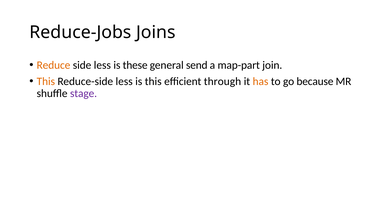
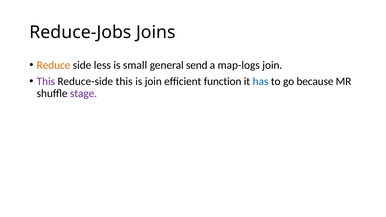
these: these -> small
map-part: map-part -> map-logs
This at (46, 81) colour: orange -> purple
Reduce-side less: less -> this
is this: this -> join
through: through -> function
has colour: orange -> blue
